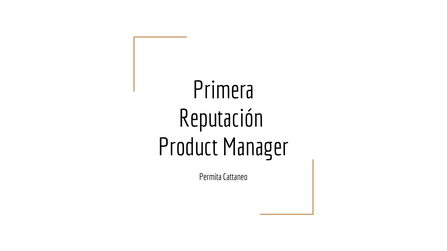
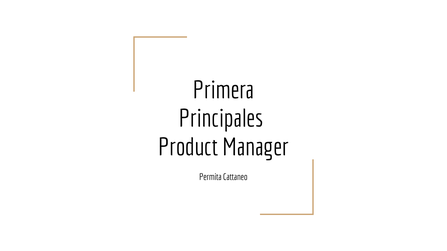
Reputación: Reputación -> Principales
